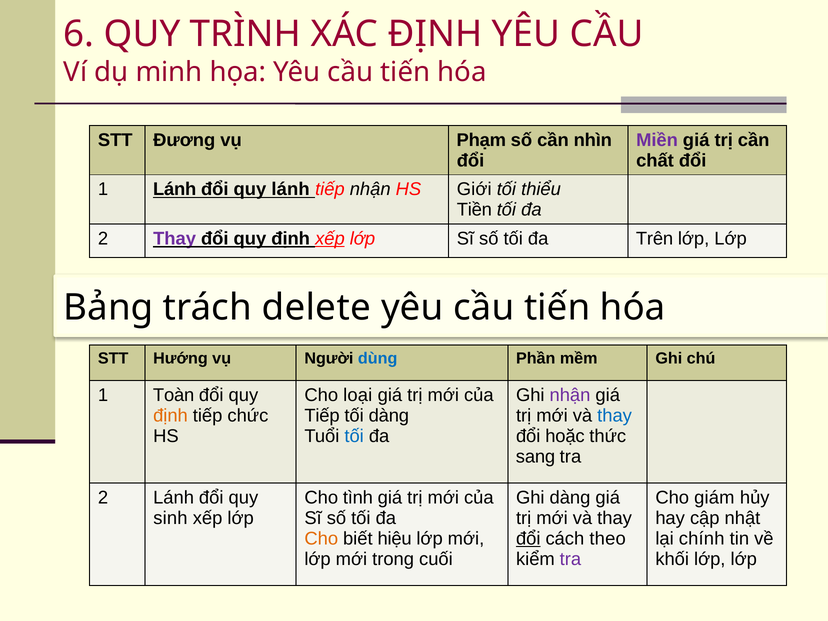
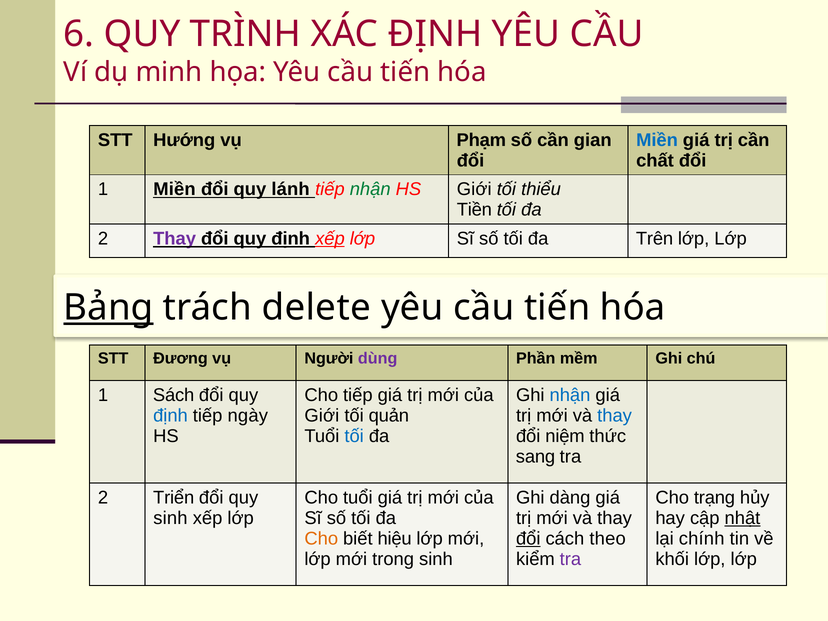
Đương: Đương -> Hướng
nhìn: nhìn -> gian
Miền at (657, 140) colour: purple -> blue
1 Lánh: Lánh -> Miền
nhận at (370, 189) colour: black -> green
Bảng underline: none -> present
Hướng: Hướng -> Đương
dùng colour: blue -> purple
Toàn: Toàn -> Sách
Cho loại: loại -> tiếp
nhận at (570, 395) colour: purple -> blue
định at (170, 416) colour: orange -> blue
chức: chức -> ngày
Tiếp at (322, 416): Tiếp -> Giới
tối dàng: dàng -> quản
hoặc: hoặc -> niệm
2 Lánh: Lánh -> Triển
Cho tình: tình -> tuổi
giám: giám -> trạng
nhật underline: none -> present
trong cuối: cuối -> sinh
